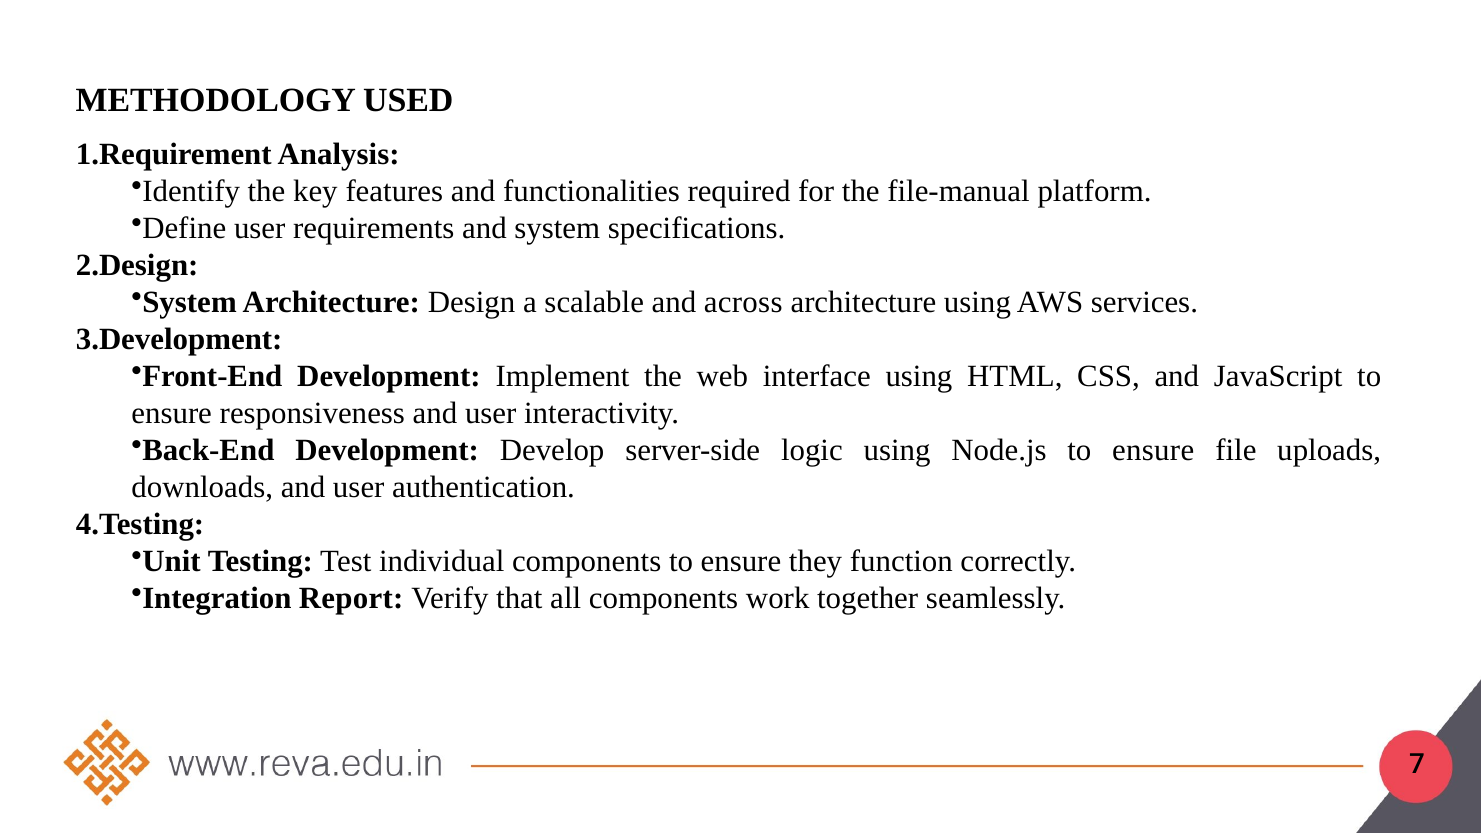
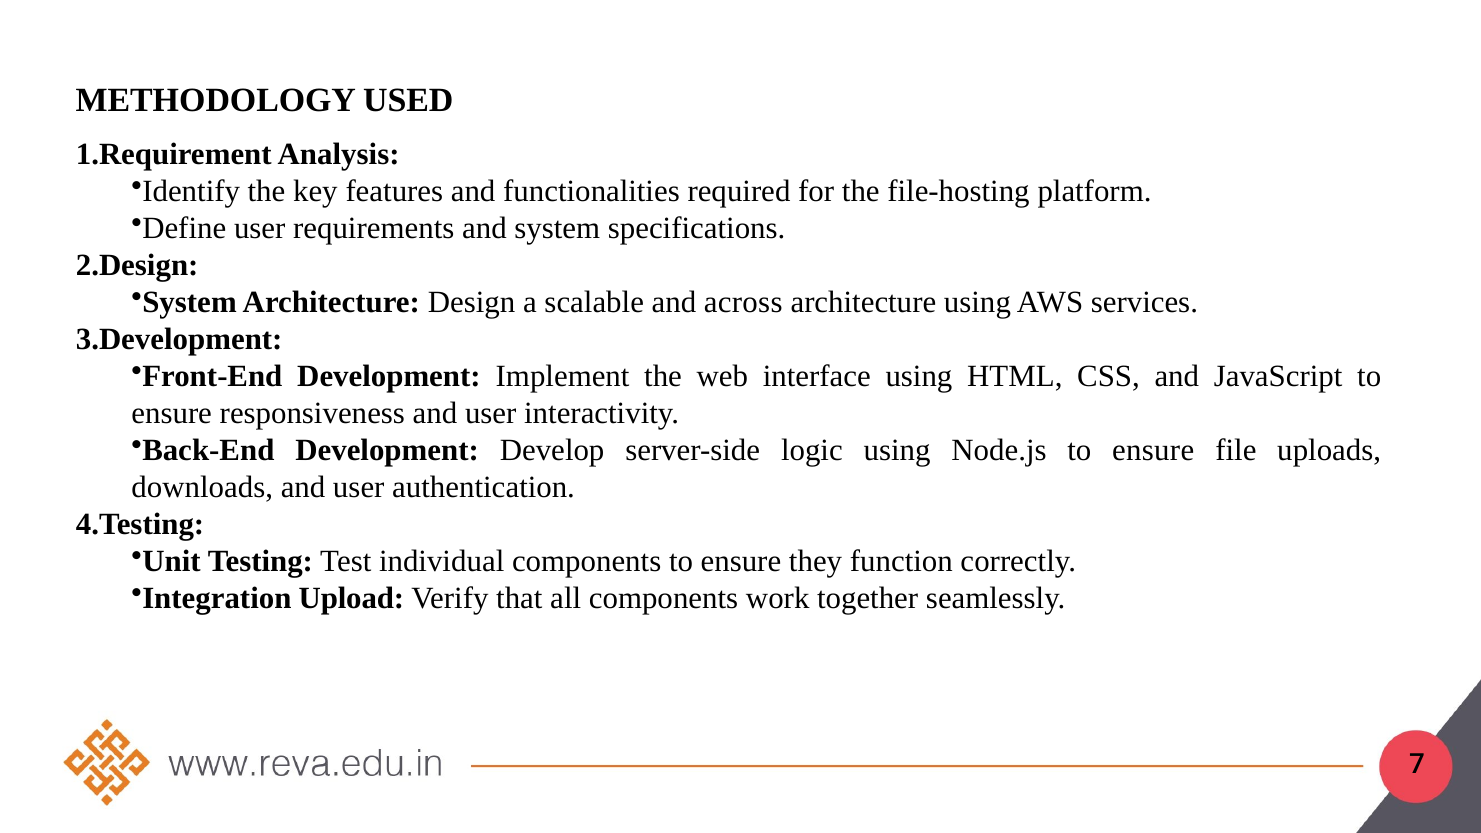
file-manual: file-manual -> file-hosting
Report: Report -> Upload
